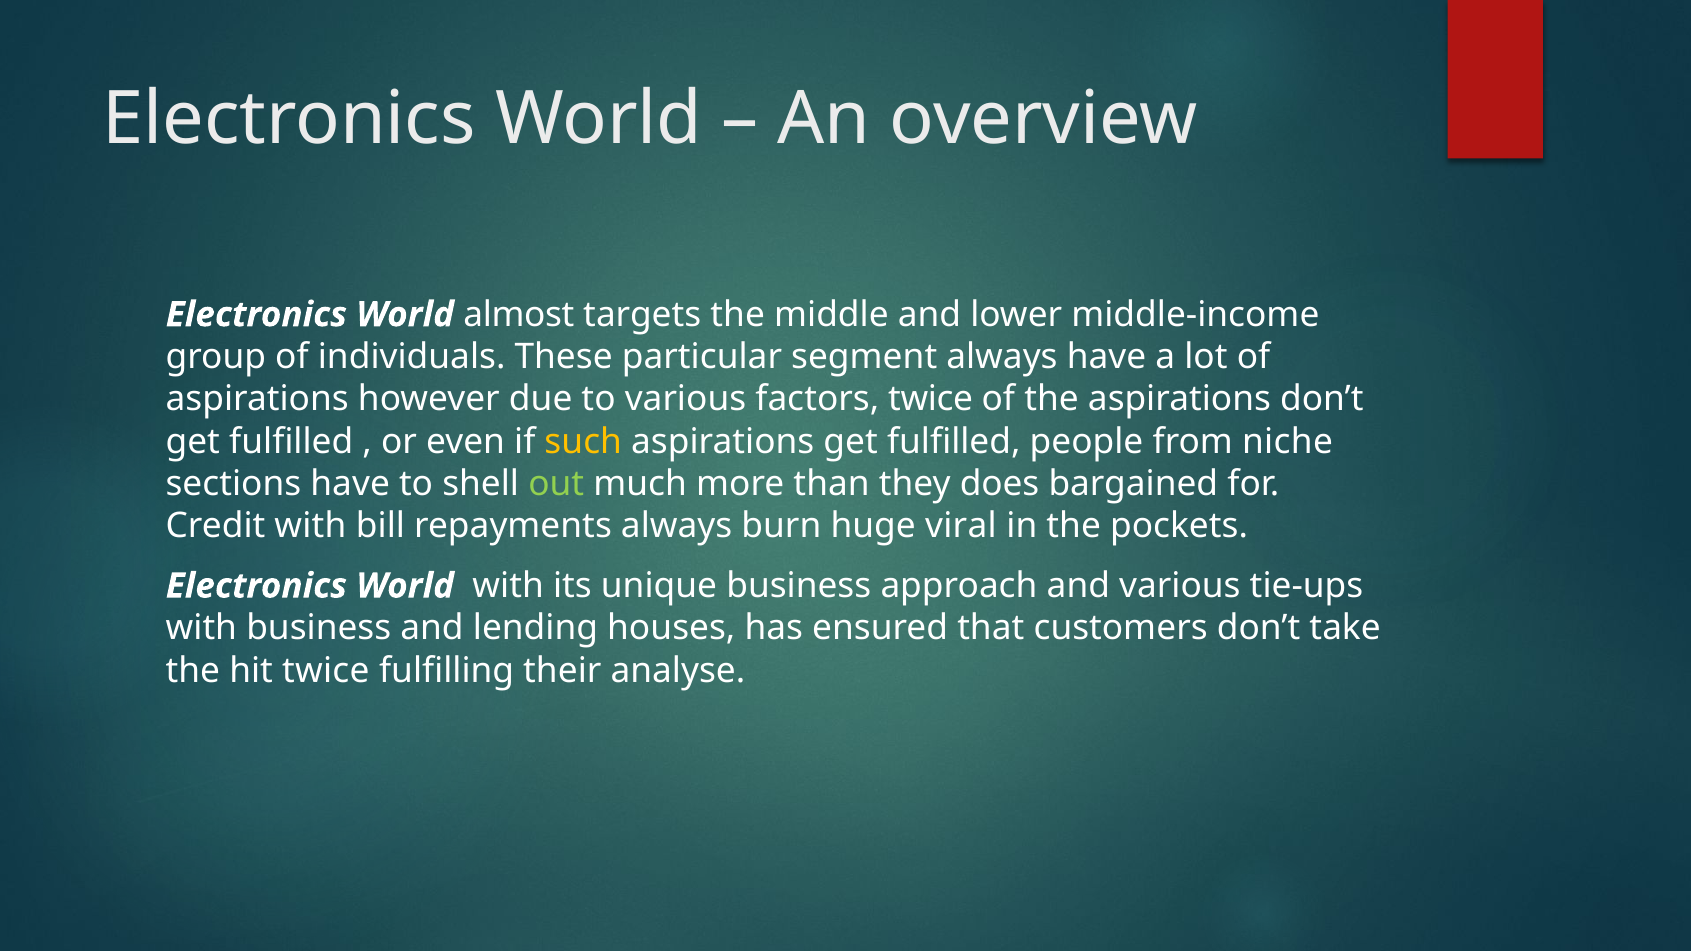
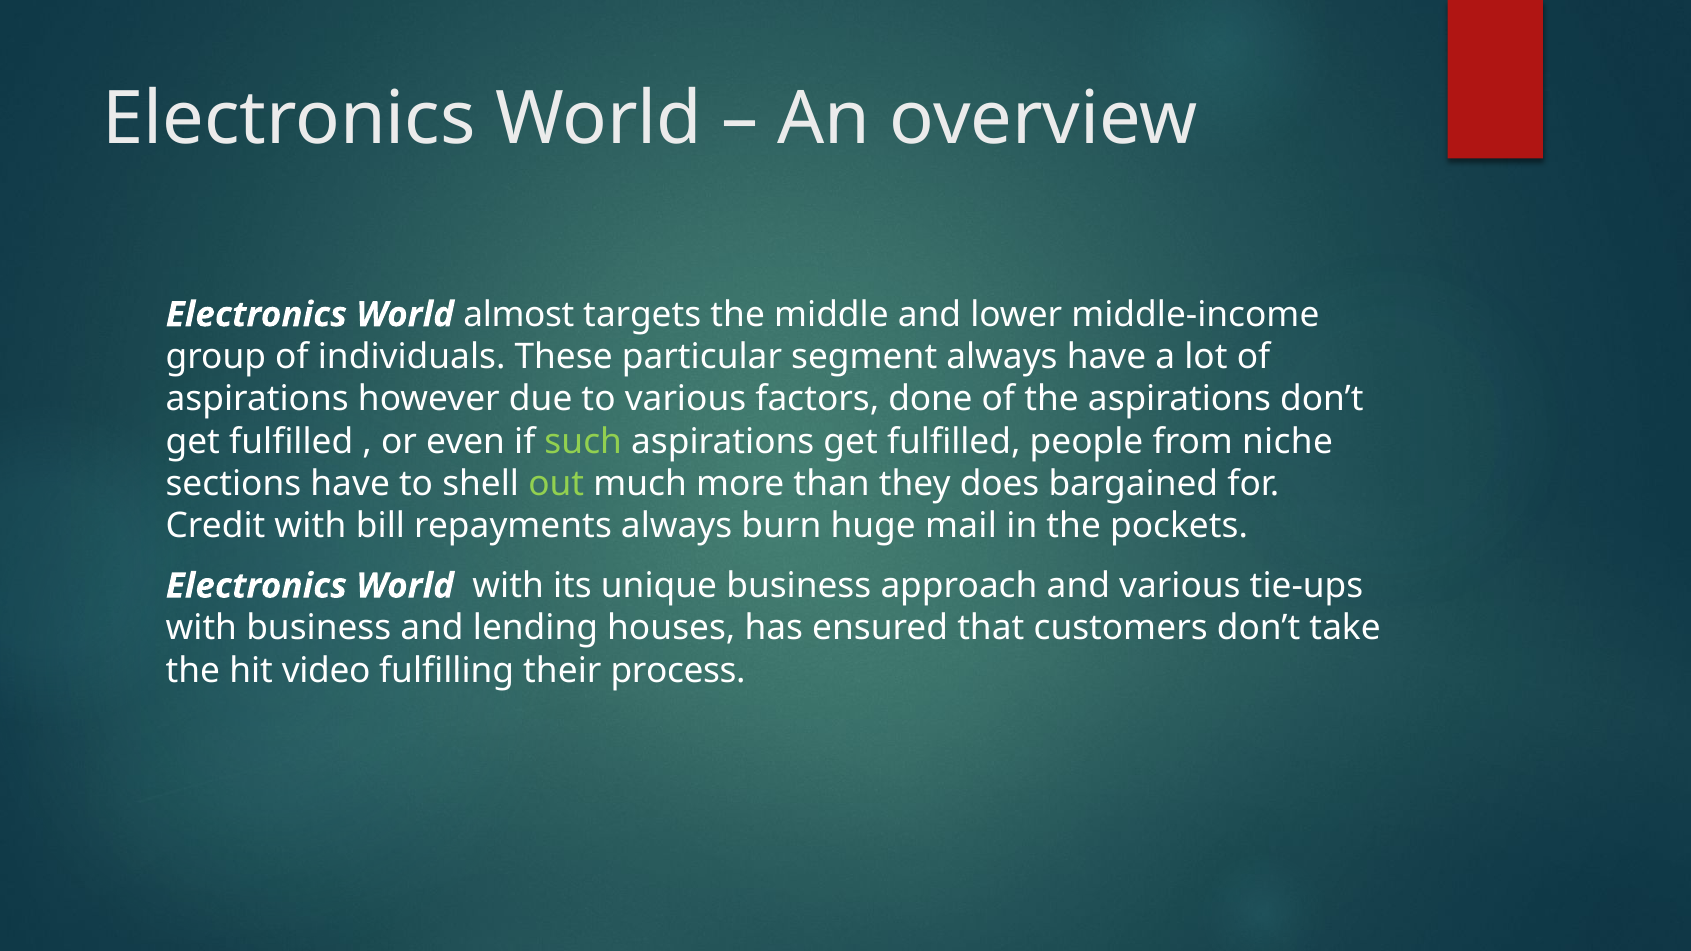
factors twice: twice -> done
such colour: yellow -> light green
viral: viral -> mail
hit twice: twice -> video
analyse: analyse -> process
